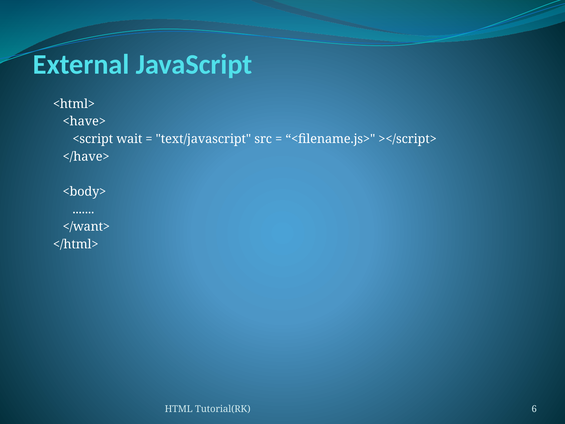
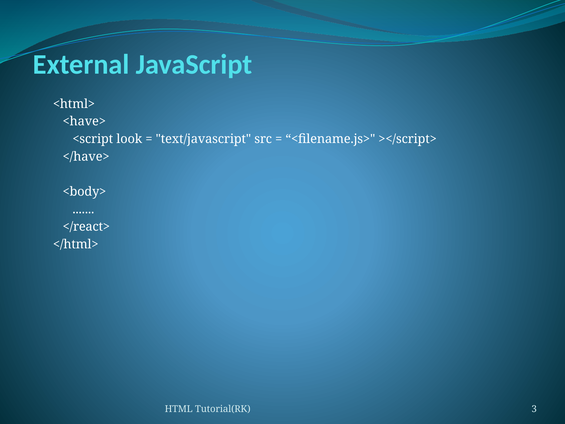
wait: wait -> look
</want>: </want> -> </react>
6: 6 -> 3
